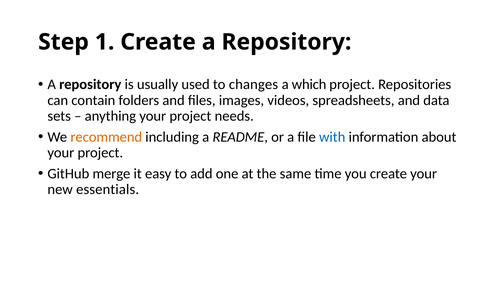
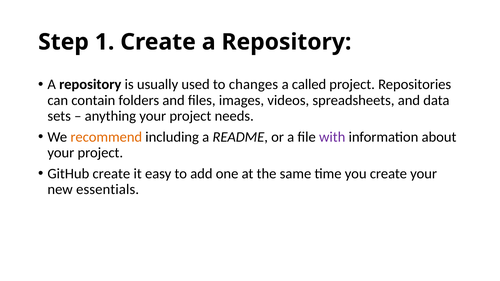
which: which -> called
with colour: blue -> purple
GitHub merge: merge -> create
